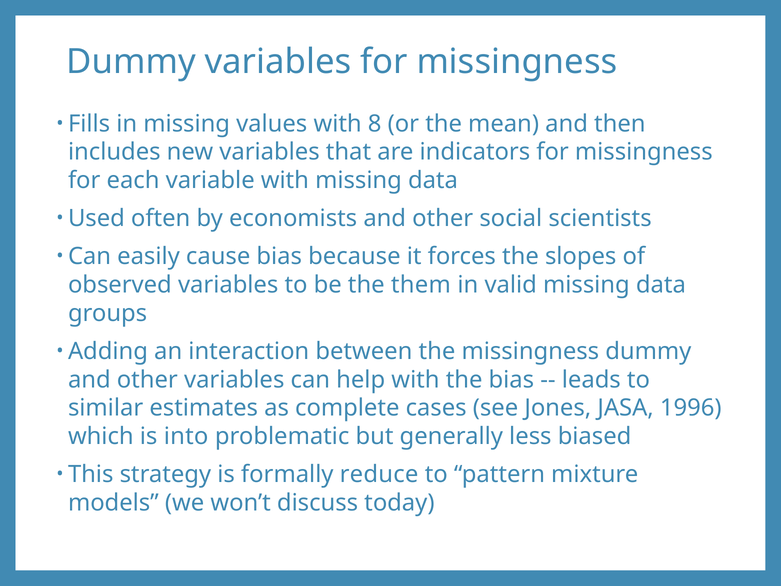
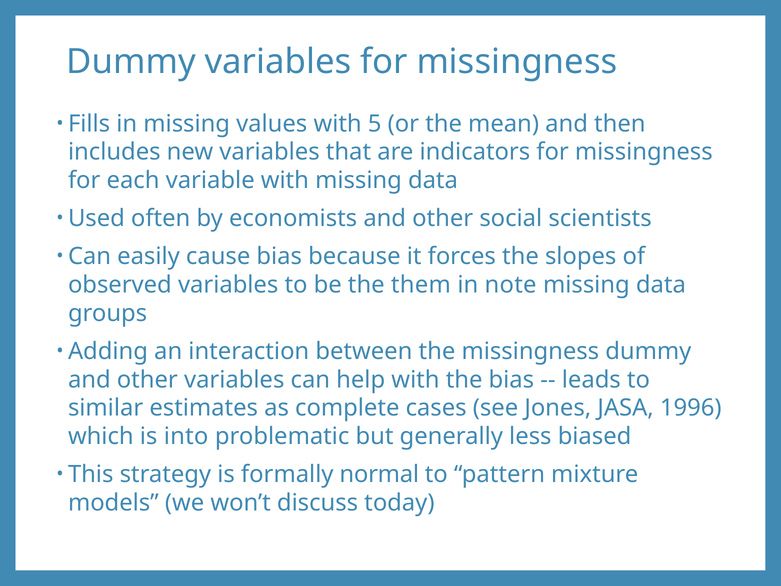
8: 8 -> 5
valid: valid -> note
reduce: reduce -> normal
